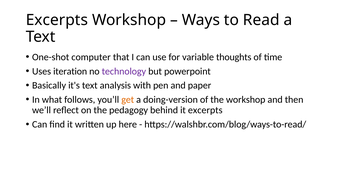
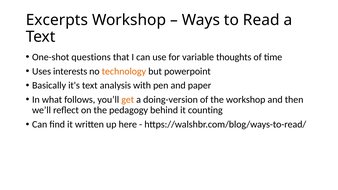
computer: computer -> questions
iteration: iteration -> interests
technology colour: purple -> orange
it excerpts: excerpts -> counting
